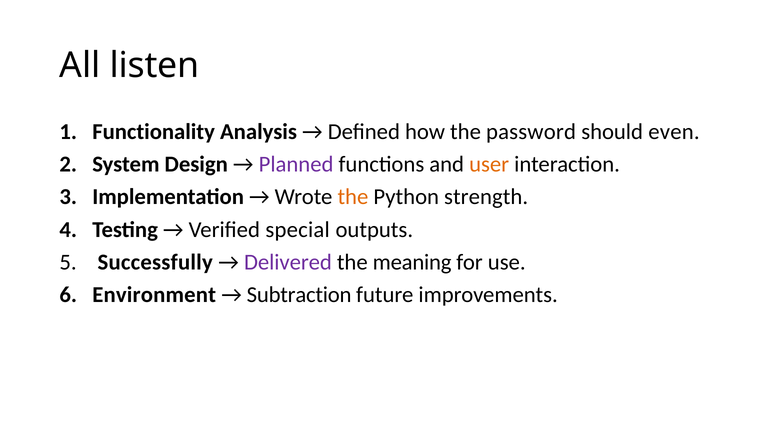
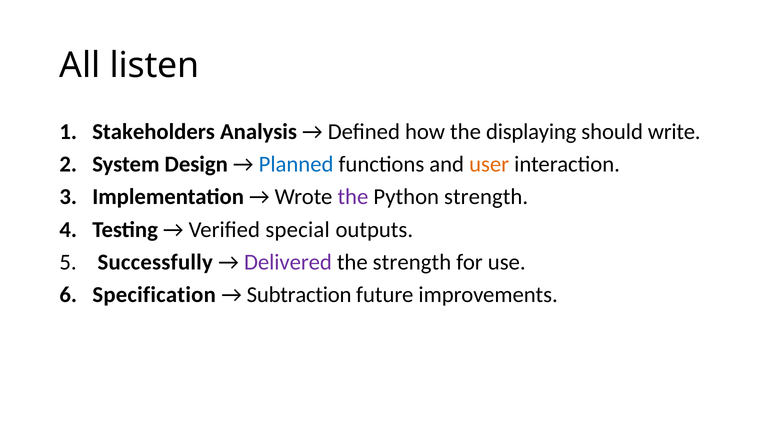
Functionality: Functionality -> Stakeholders
password: password -> displaying
even: even -> write
Planned colour: purple -> blue
the at (353, 197) colour: orange -> purple
the meaning: meaning -> strength
Environment: Environment -> Specification
